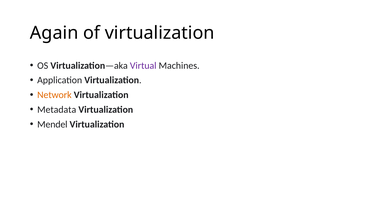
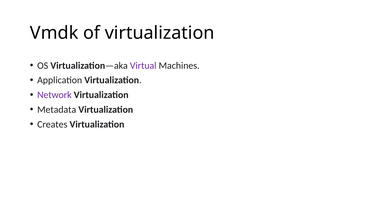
Again: Again -> Vmdk
Network colour: orange -> purple
Mendel: Mendel -> Creates
